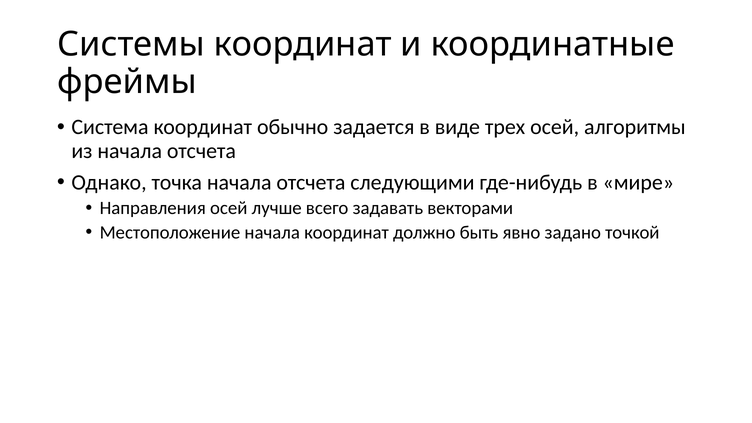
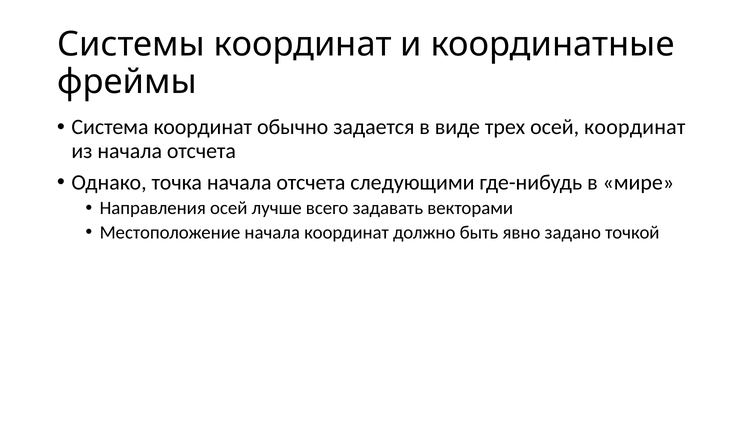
осей алгоритмы: алгоритмы -> координат
